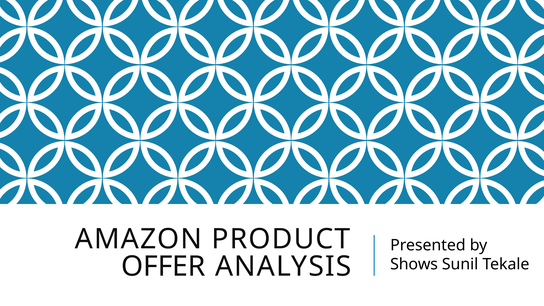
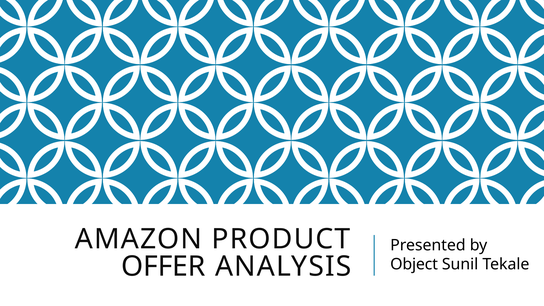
Shows: Shows -> Object
